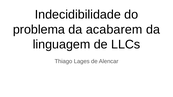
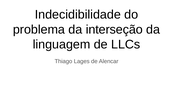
acabarem: acabarem -> interseção
